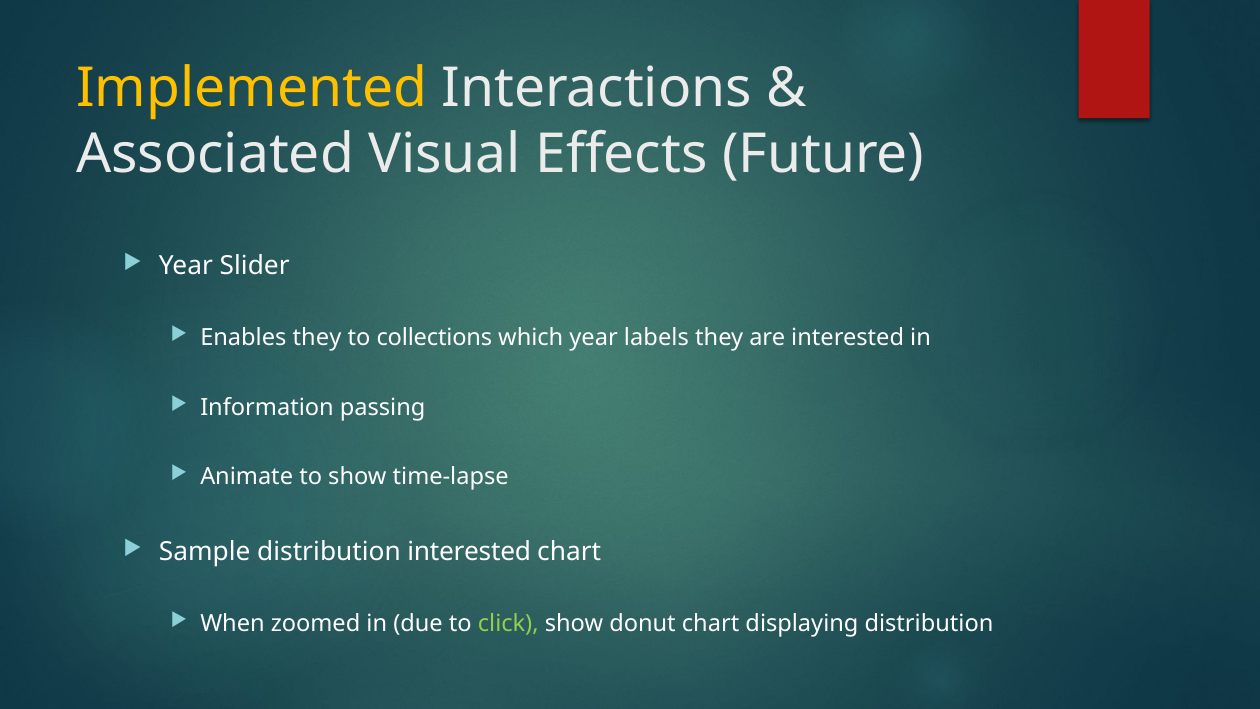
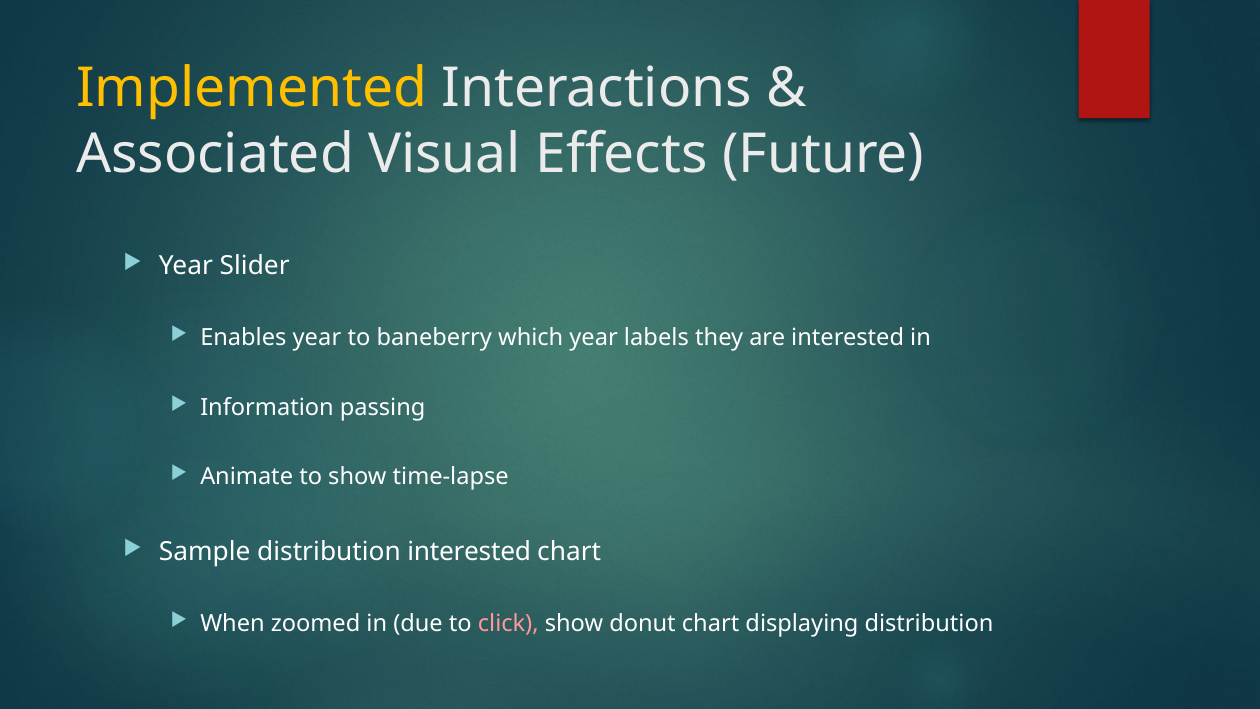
Enables they: they -> year
collections: collections -> baneberry
click colour: light green -> pink
